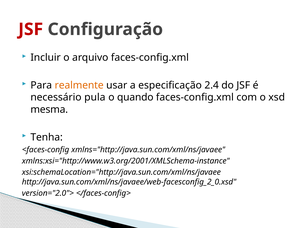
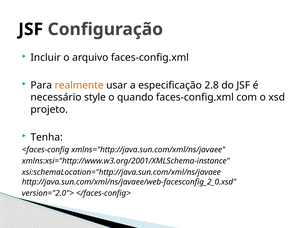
JSF at (31, 29) colour: red -> black
2.4: 2.4 -> 2.8
pula: pula -> style
mesma: mesma -> projeto
